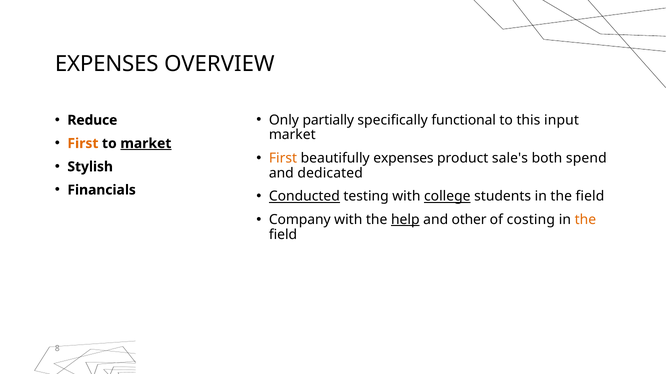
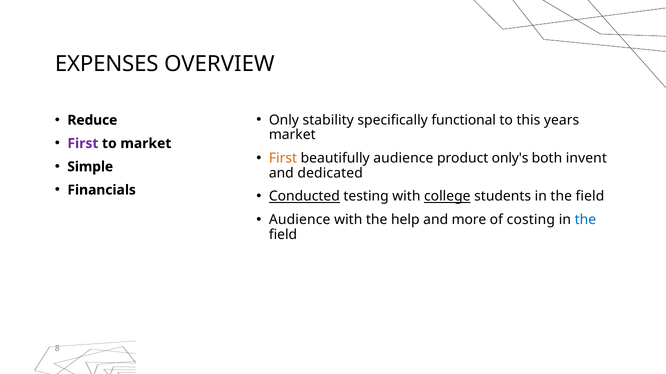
partially: partially -> stability
input: input -> years
First at (83, 144) colour: orange -> purple
market at (146, 144) underline: present -> none
beautifully expenses: expenses -> audience
sale's: sale's -> only's
spend: spend -> invent
Stylish: Stylish -> Simple
Company at (300, 220): Company -> Audience
help underline: present -> none
other: other -> more
the at (585, 220) colour: orange -> blue
